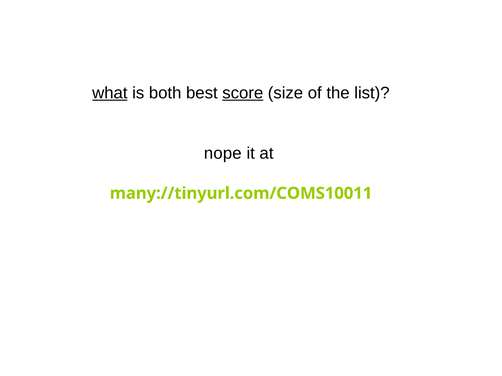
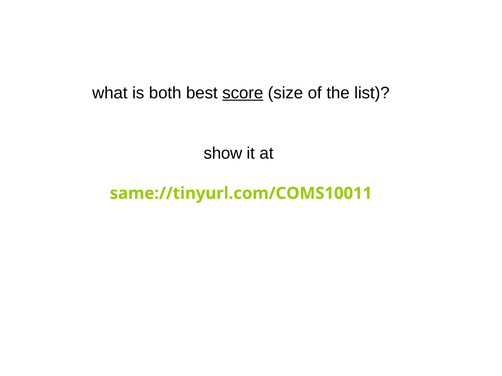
what underline: present -> none
nope: nope -> show
many://tinyurl.com/COMS10011: many://tinyurl.com/COMS10011 -> same://tinyurl.com/COMS10011
